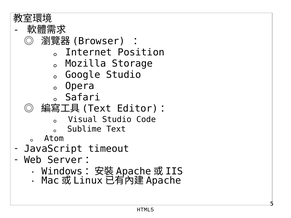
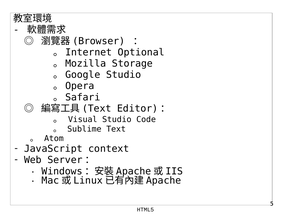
Position: Position -> Optional
timeout: timeout -> context
